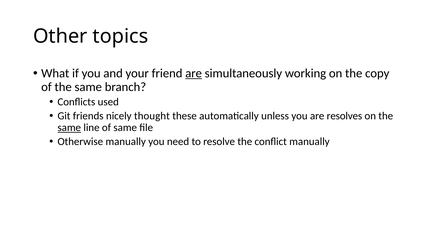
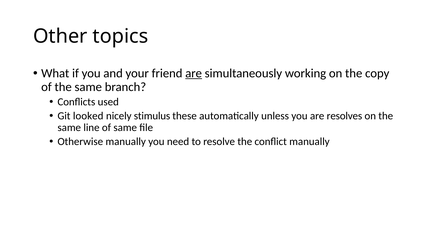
friends: friends -> looked
thought: thought -> stimulus
same at (69, 128) underline: present -> none
